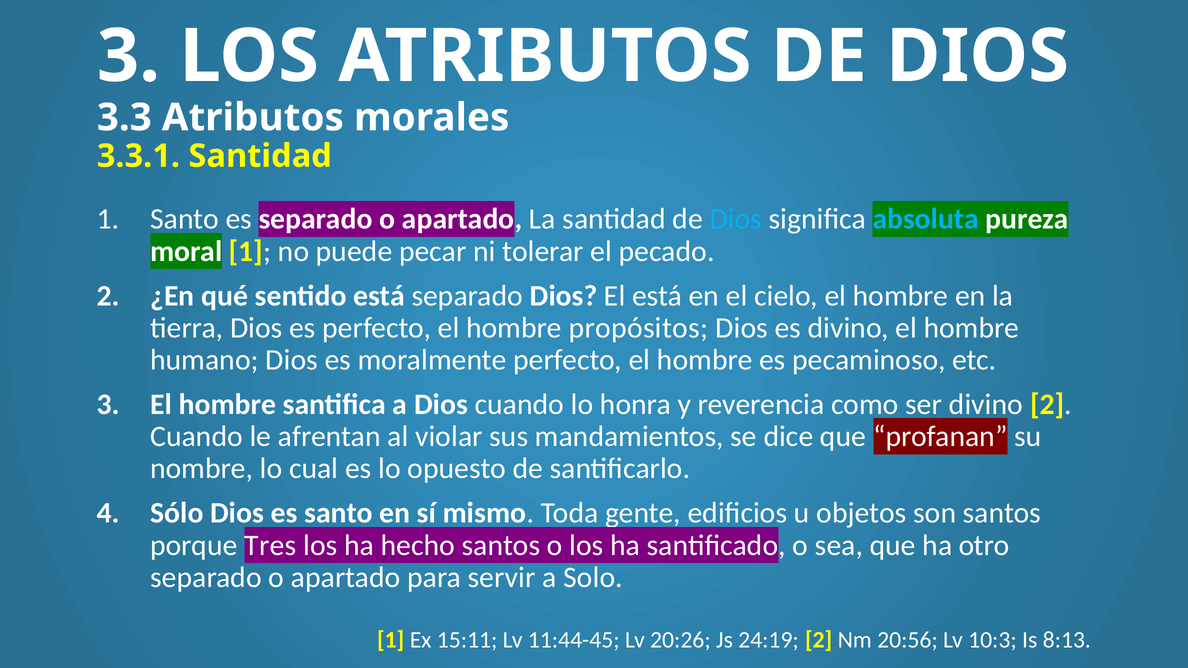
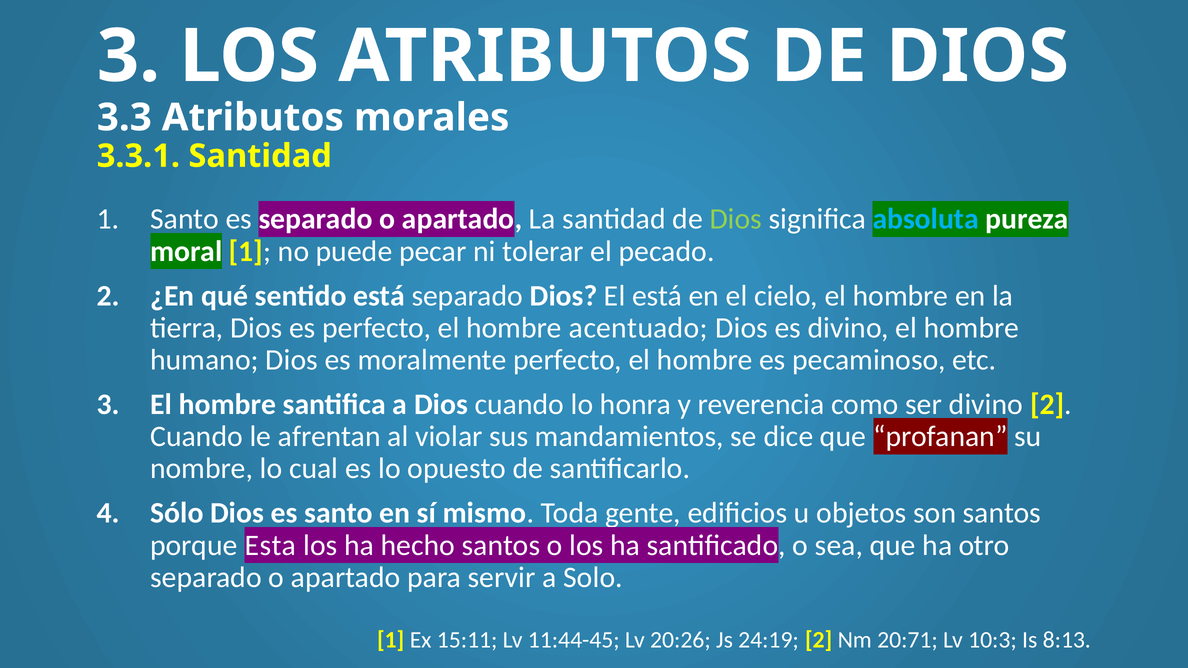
Dios at (736, 219) colour: light blue -> light green
propósitos: propósitos -> acentuado
Tres: Tres -> Esta
20:56: 20:56 -> 20:71
